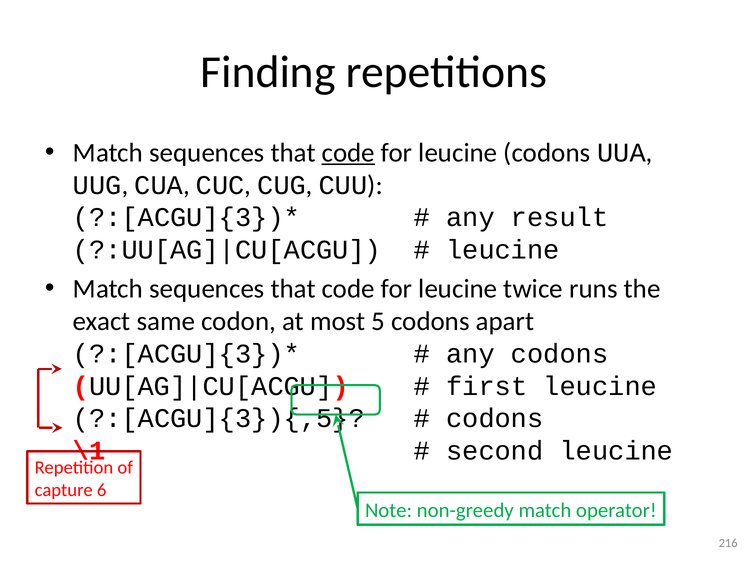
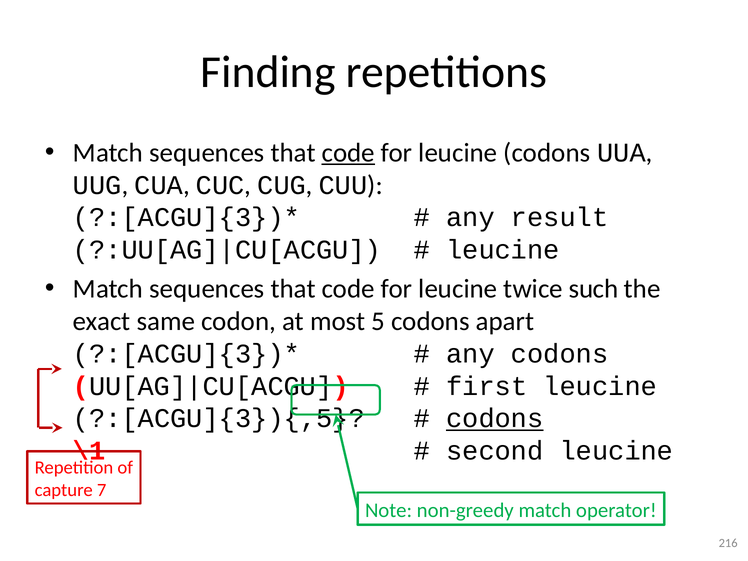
runs: runs -> such
codons at (495, 419) underline: none -> present
6: 6 -> 7
